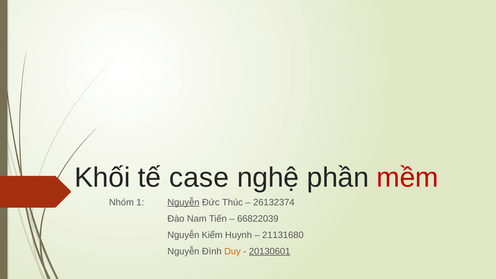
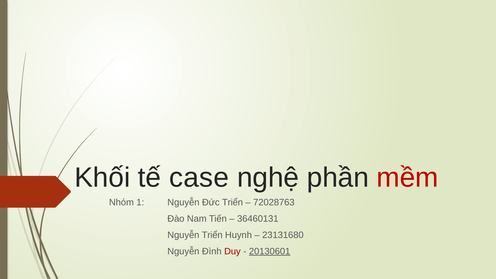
Nguyễn at (183, 202) underline: present -> none
Đức Thúc: Thúc -> Triển
26132374: 26132374 -> 72028763
66822039: 66822039 -> 36460131
Nguyễn Kiểm: Kiểm -> Triển
21131680: 21131680 -> 23131680
Duy colour: orange -> red
